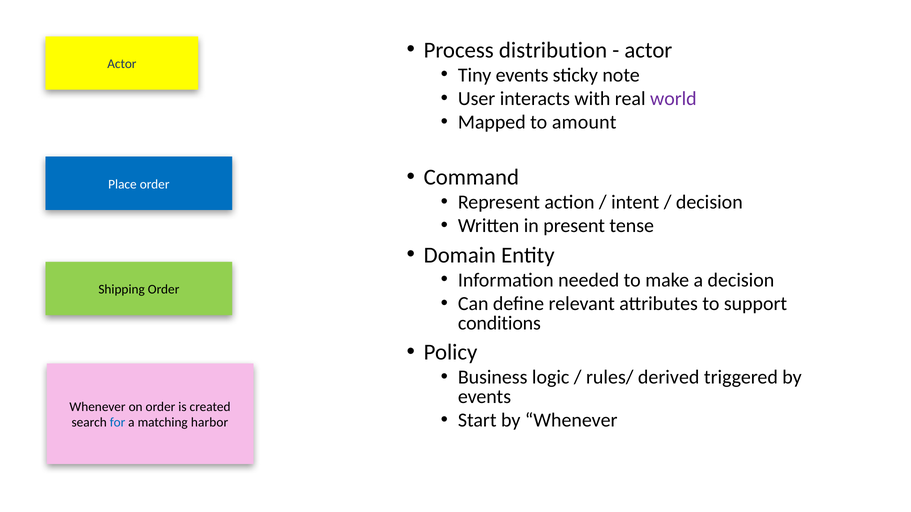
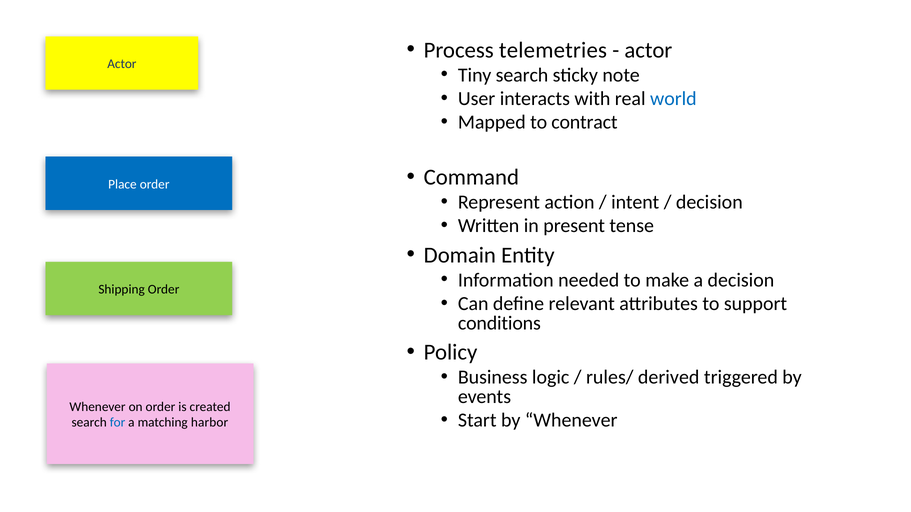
distribution: distribution -> telemetries
Tiny events: events -> search
world colour: purple -> blue
amount: amount -> contract
